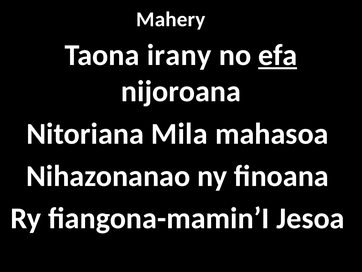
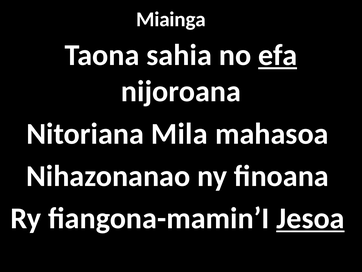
Mahery: Mahery -> Miainga
irany: irany -> sahia
Jesoa underline: none -> present
